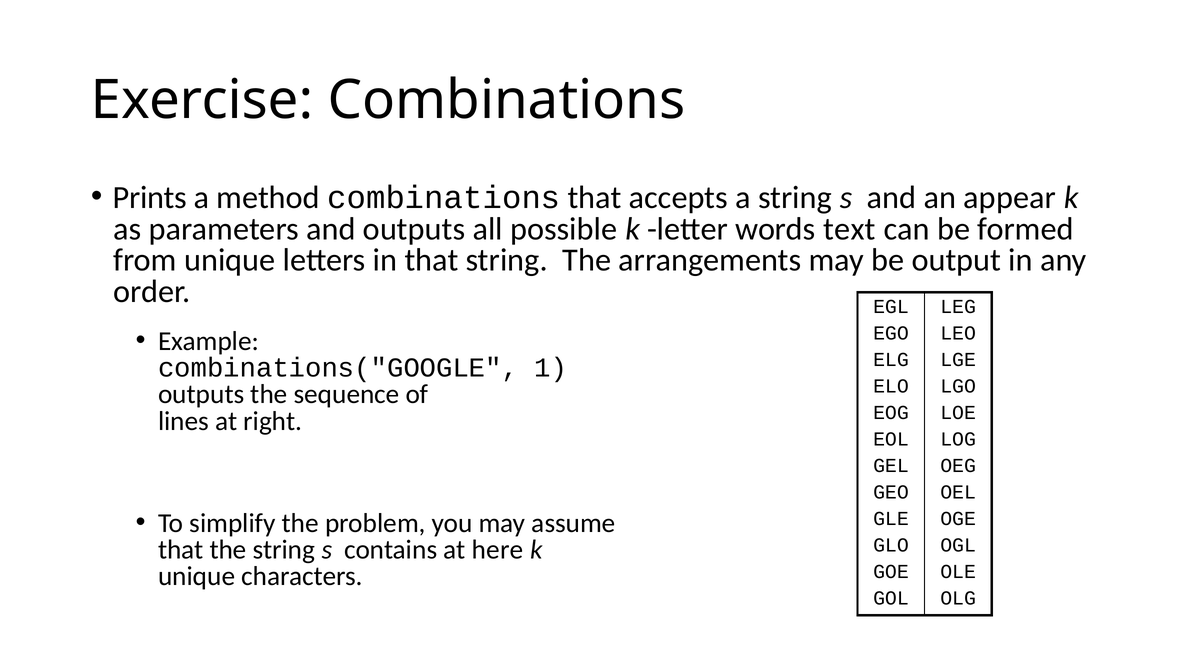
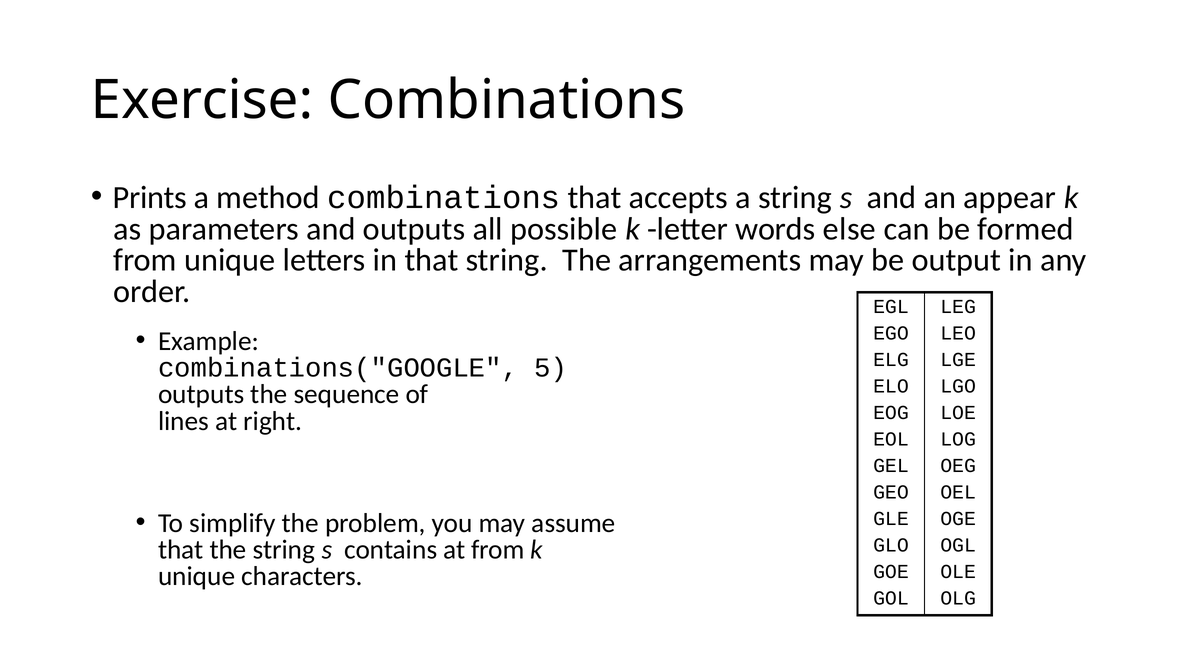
text: text -> else
1: 1 -> 5
at here: here -> from
